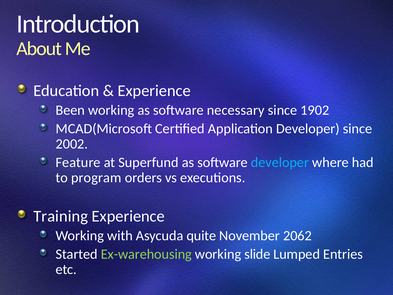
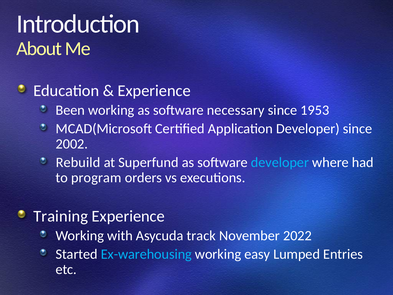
1902: 1902 -> 1953
Feature: Feature -> Rebuild
quite: quite -> track
2062: 2062 -> 2022
Ex-warehousing colour: light green -> light blue
slide: slide -> easy
